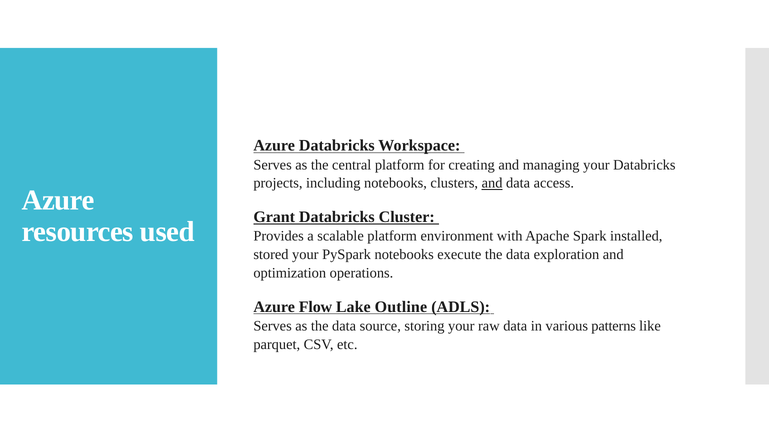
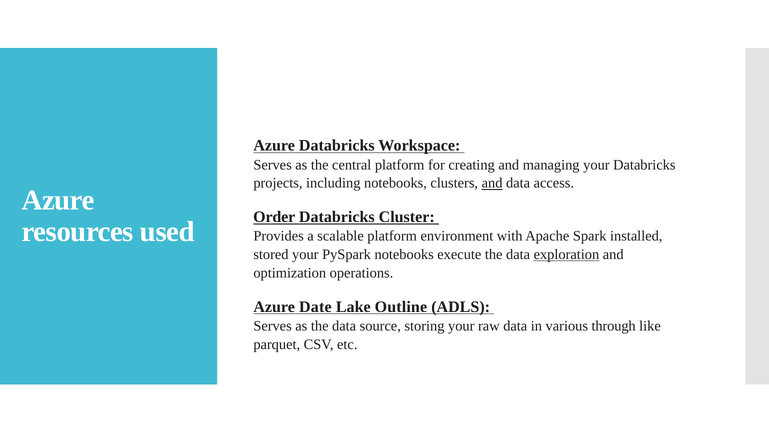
Grant: Grant -> Order
exploration underline: none -> present
Flow: Flow -> Date
patterns: patterns -> through
